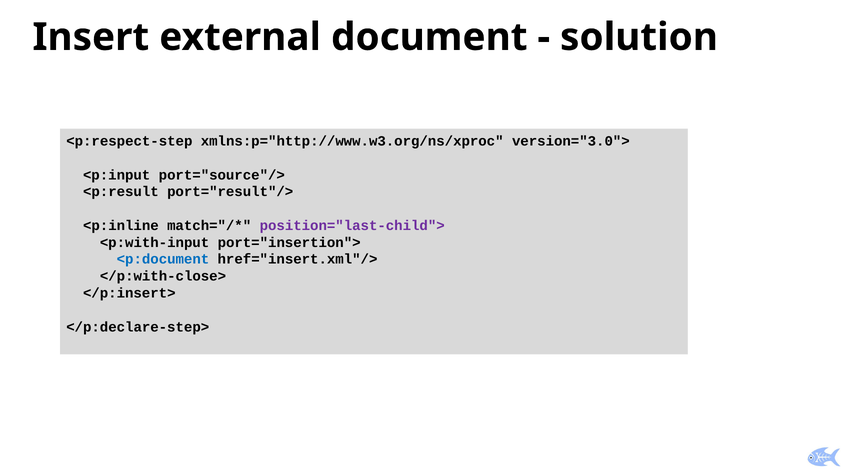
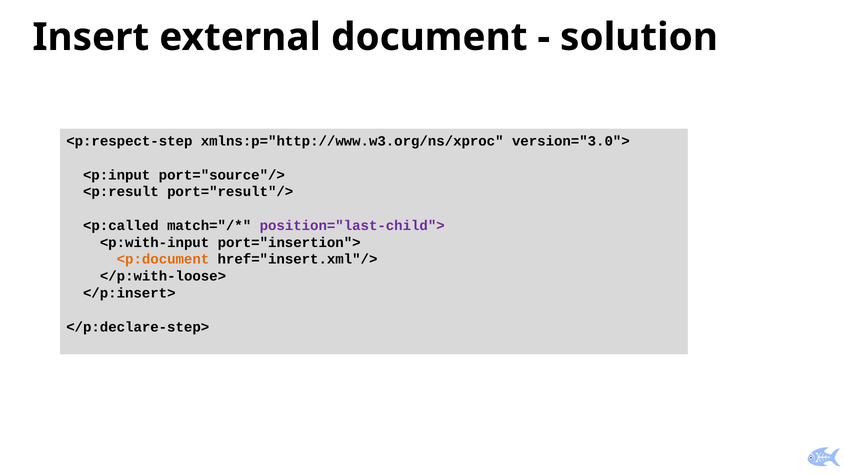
<p:inline: <p:inline -> <p:called
<p:document colour: blue -> orange
</p:with-close>: </p:with-close> -> </p:with-loose>
